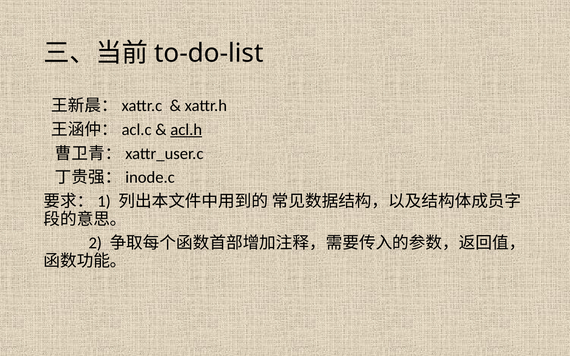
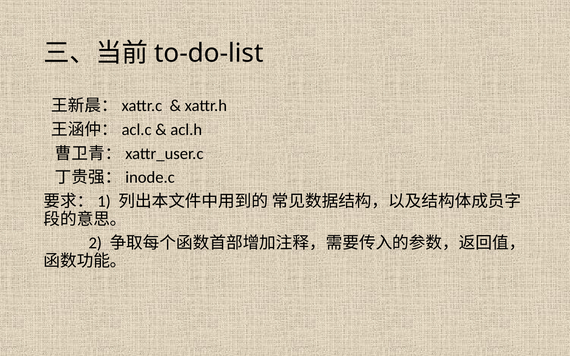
acl.h underline: present -> none
